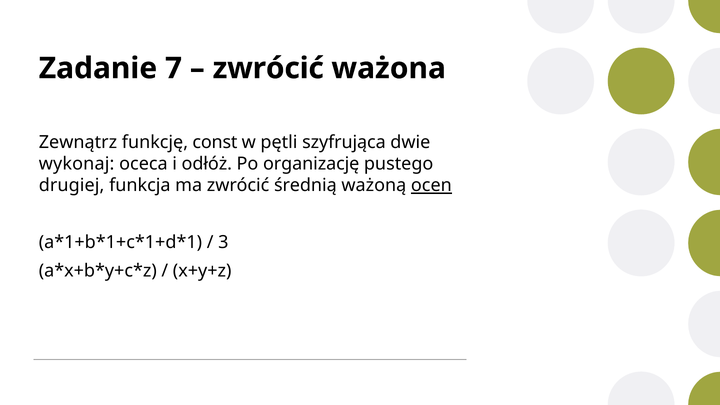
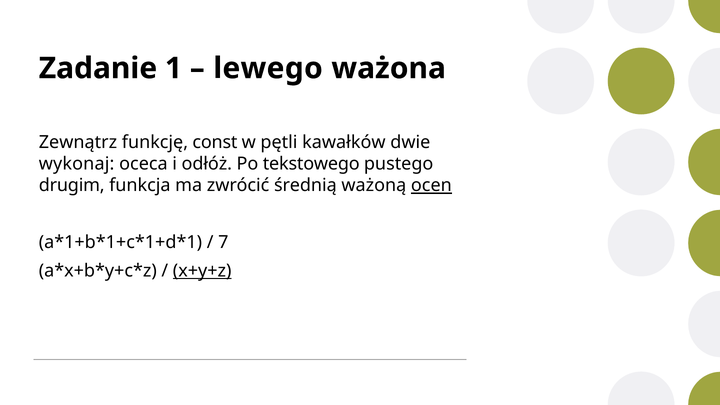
7: 7 -> 1
zwrócić at (268, 68): zwrócić -> lewego
szyfrująca: szyfrująca -> kawałków
organizację: organizację -> tekstowego
drugiej: drugiej -> drugim
3: 3 -> 7
x+y+z underline: none -> present
